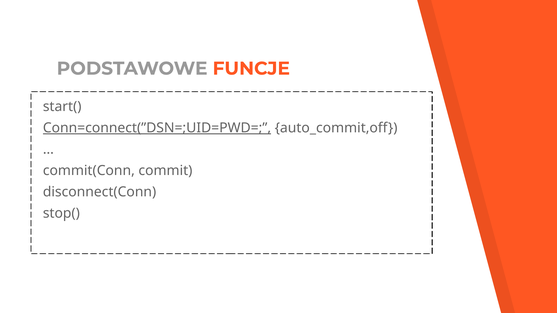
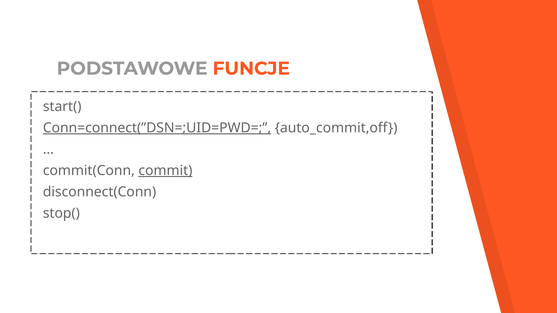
commit underline: none -> present
